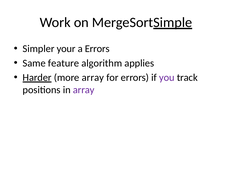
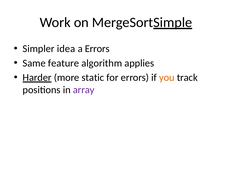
your: your -> idea
more array: array -> static
you colour: purple -> orange
